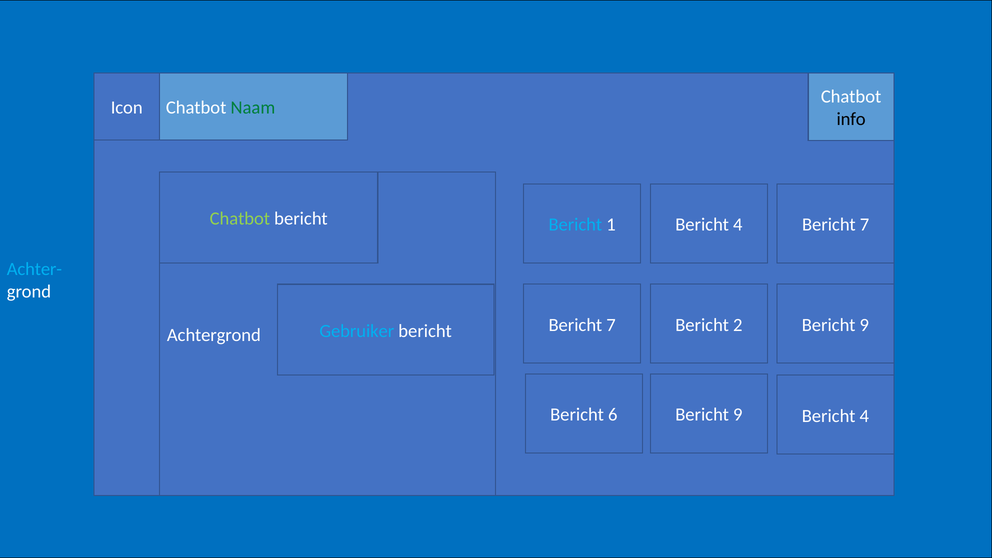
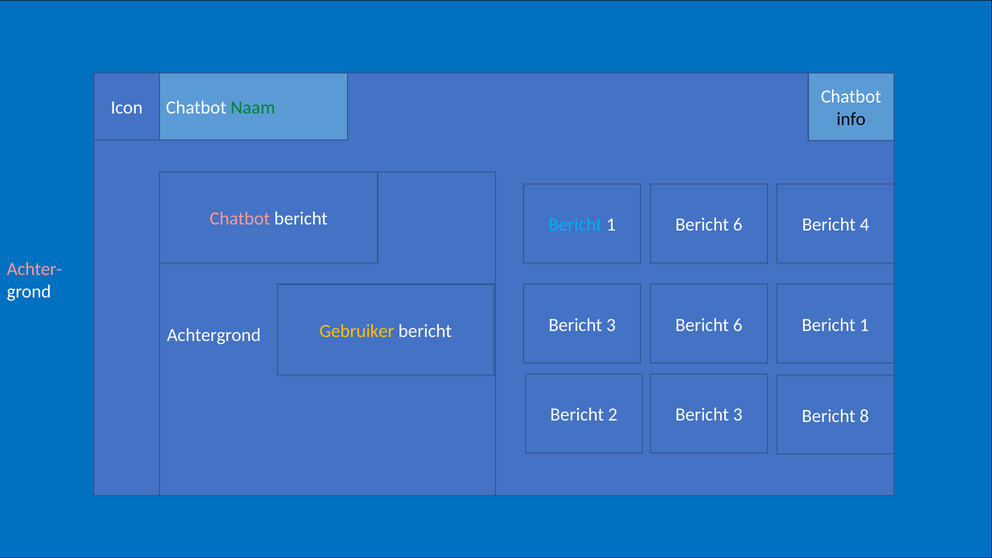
Chatbot at (240, 219) colour: light green -> pink
1 Bericht 4: 4 -> 6
7 at (865, 225): 7 -> 4
Achter- colour: light blue -> pink
2 at (738, 325): 2 -> 6
9 at (864, 325): 9 -> 1
Gebruiker colour: light blue -> yellow
bericht Bericht 7: 7 -> 3
6: 6 -> 2
9 at (738, 415): 9 -> 3
4 at (864, 416): 4 -> 8
